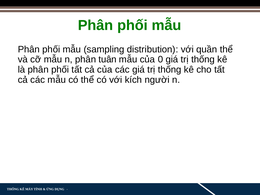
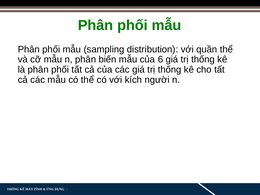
tuân: tuân -> biến
0: 0 -> 6
